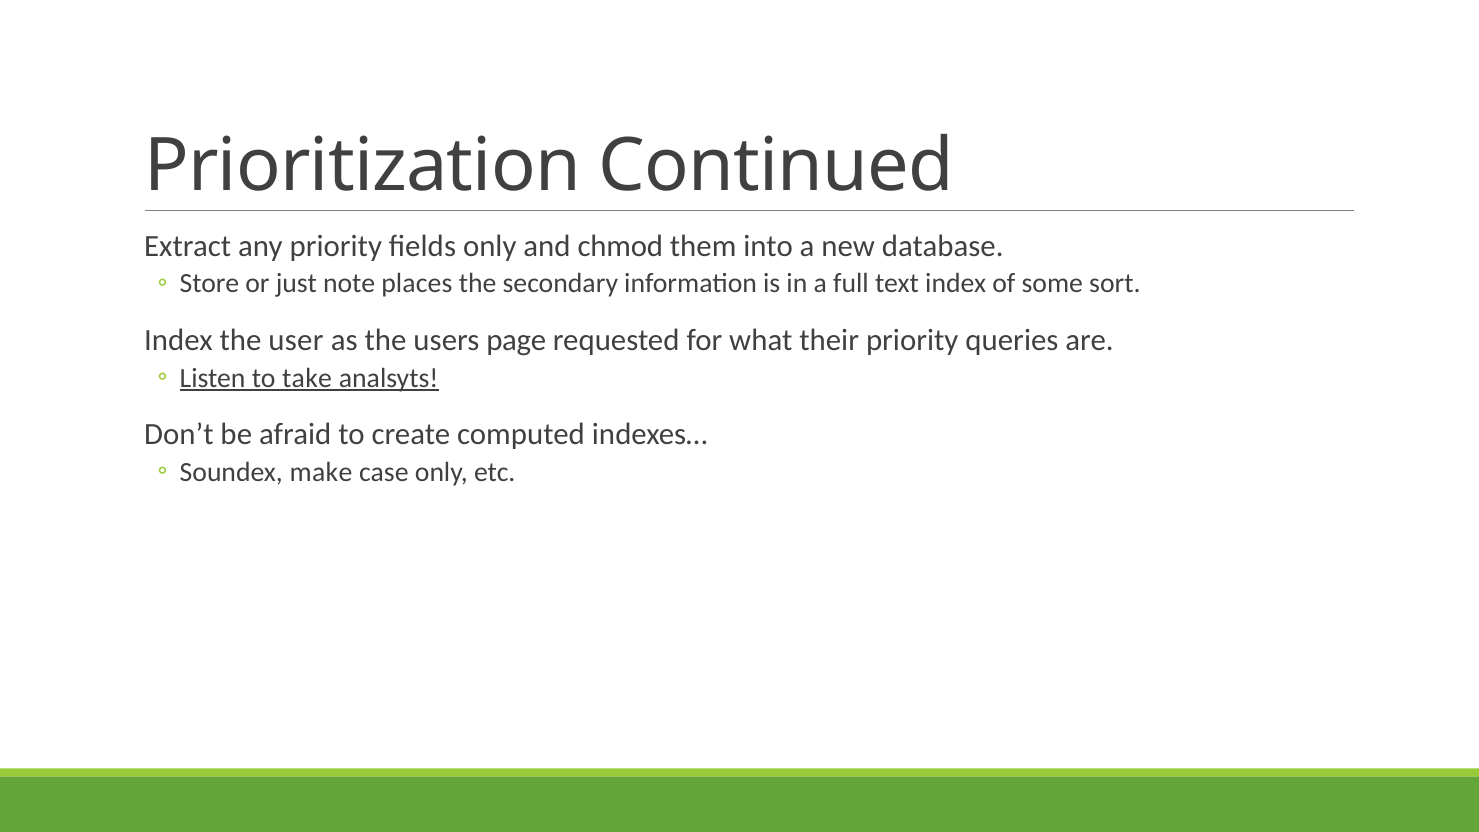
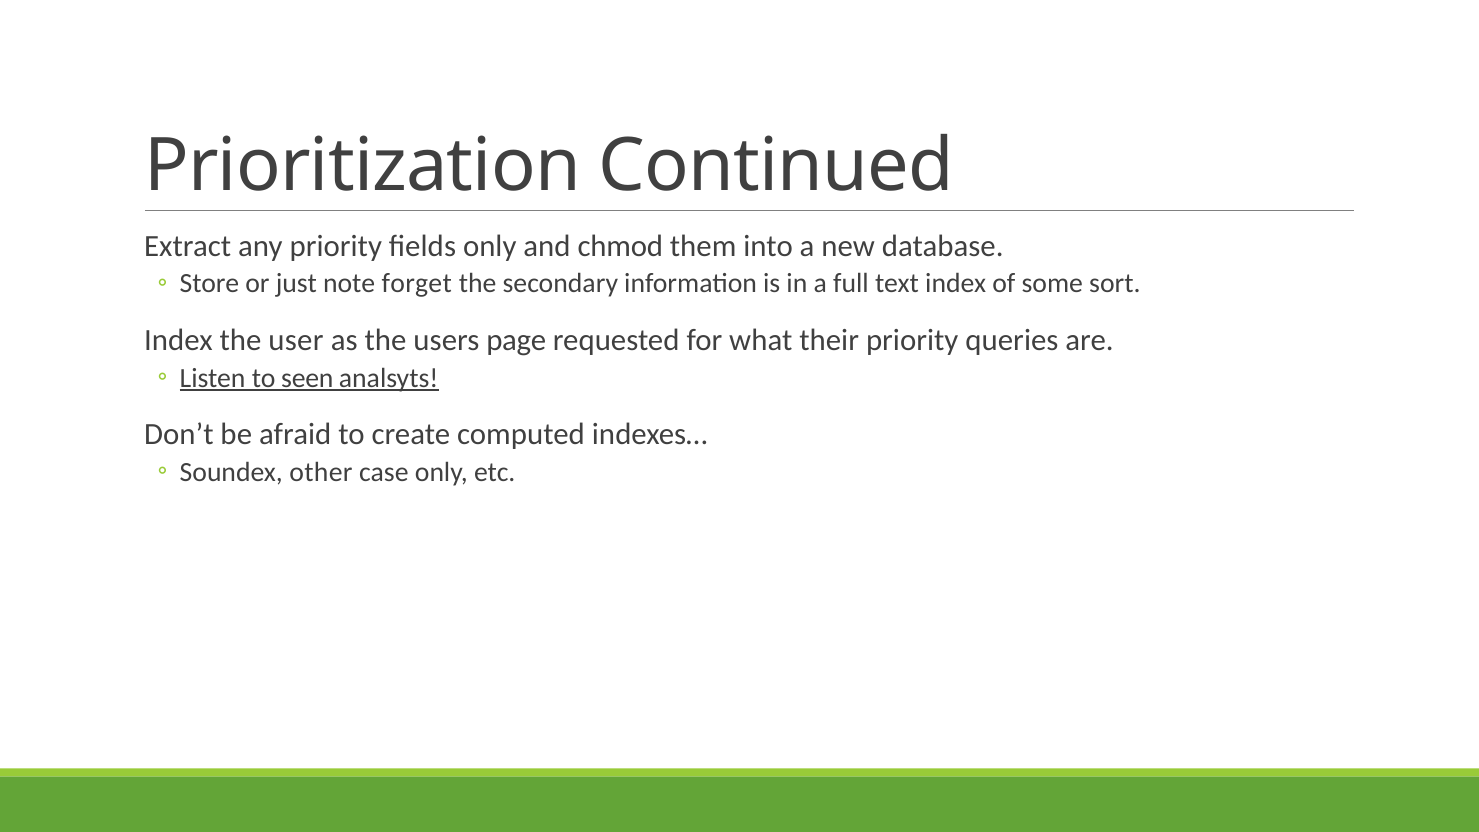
places: places -> forget
take: take -> seen
make: make -> other
